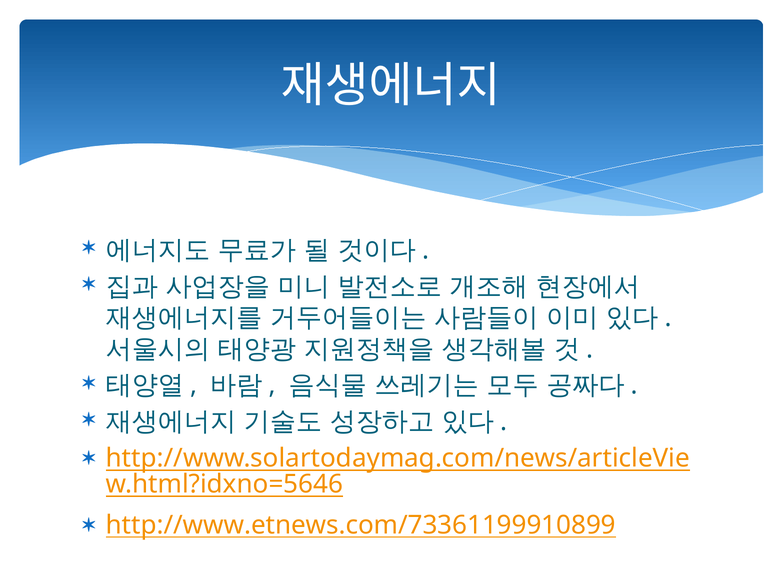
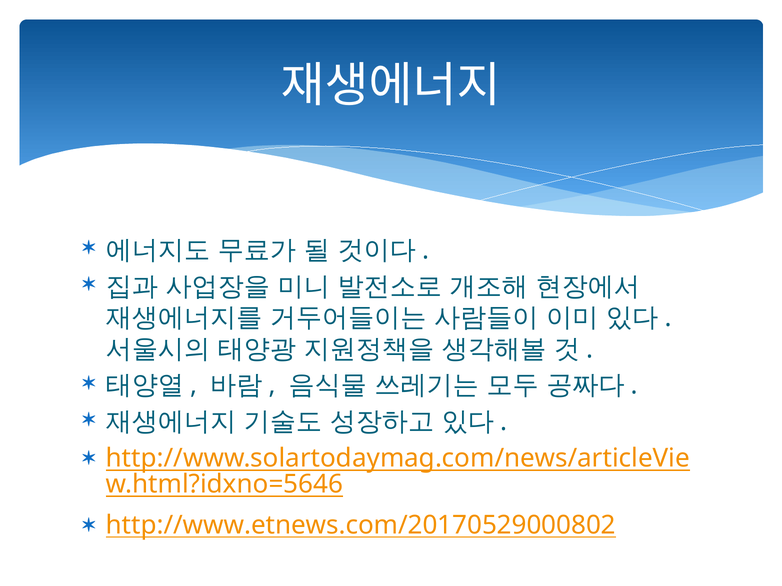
http://www.etnews.com/73361199910899: http://www.etnews.com/73361199910899 -> http://www.etnews.com/20170529000802
